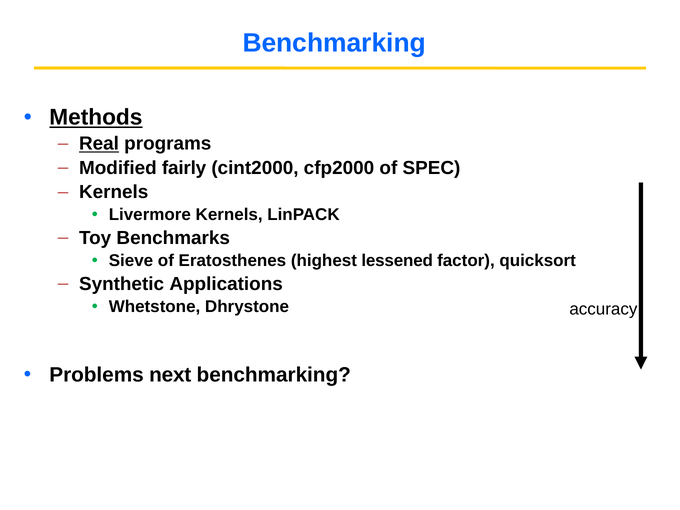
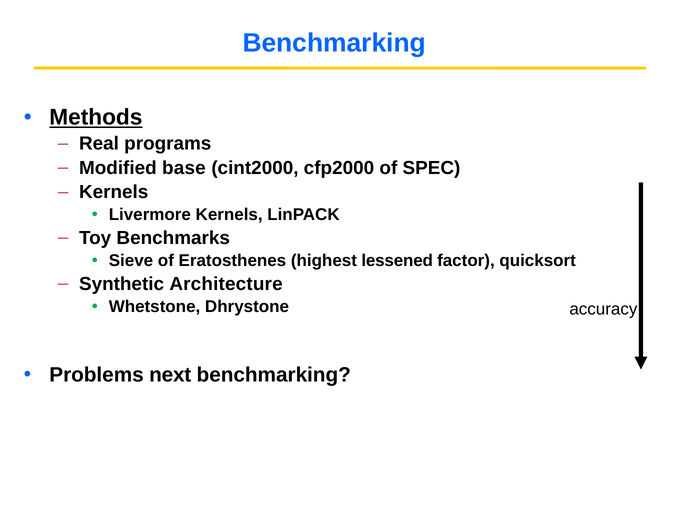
Real underline: present -> none
fairly: fairly -> base
Applications: Applications -> Architecture
